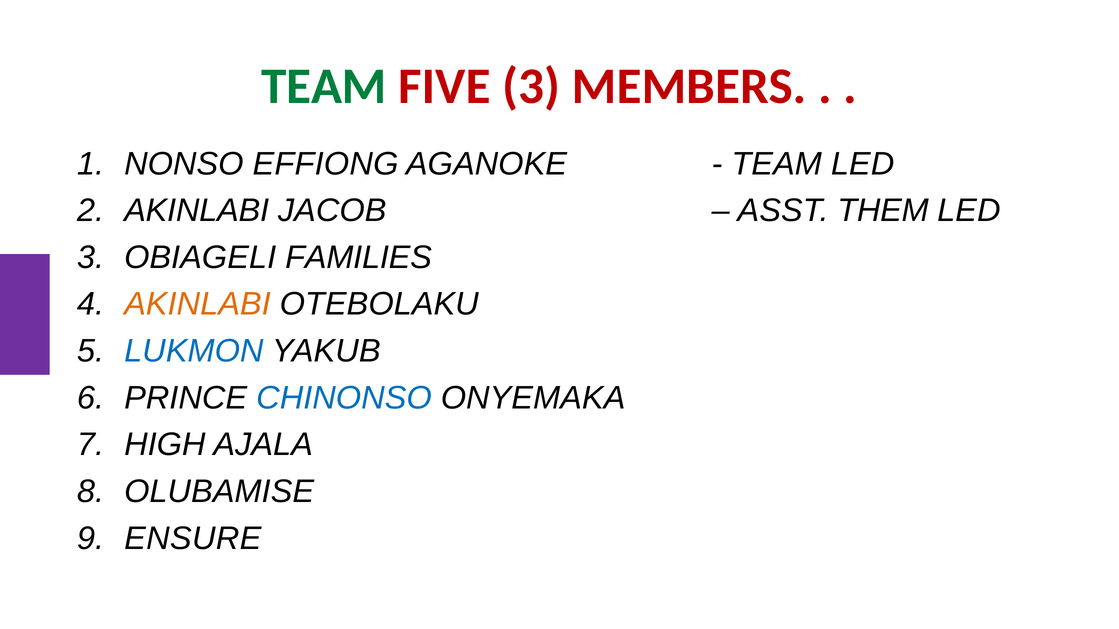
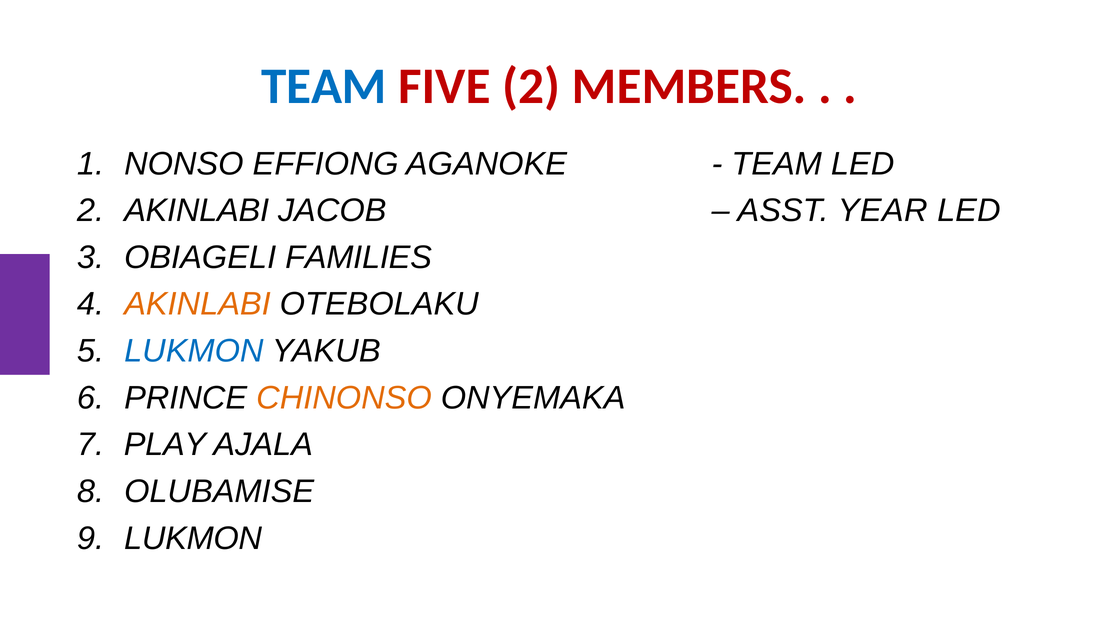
TEAM at (324, 86) colour: green -> blue
FIVE 3: 3 -> 2
THEM: THEM -> YEAR
CHINONSO colour: blue -> orange
HIGH: HIGH -> PLAY
ENSURE at (193, 539): ENSURE -> LUKMON
